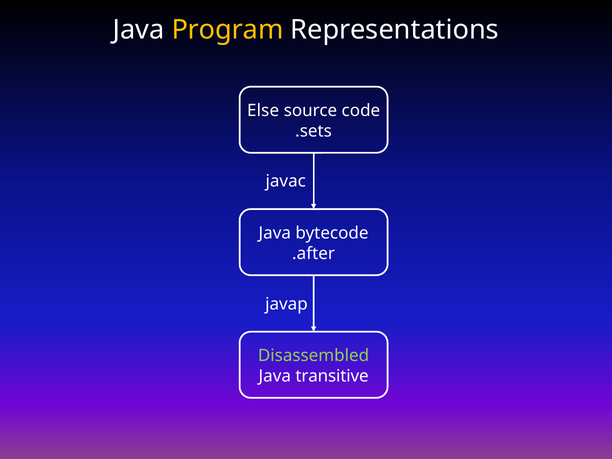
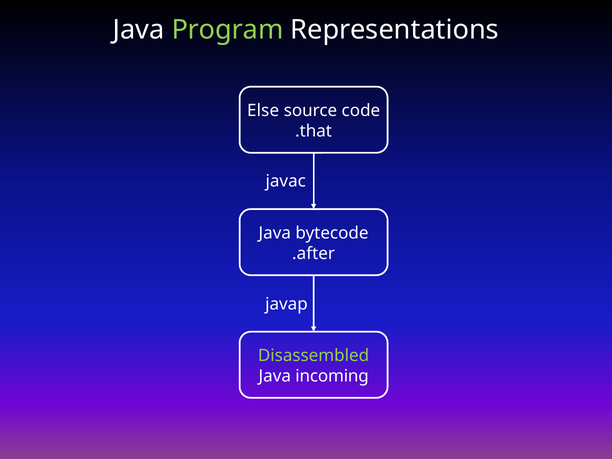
Program colour: yellow -> light green
.sets: .sets -> .that
transitive: transitive -> incoming
